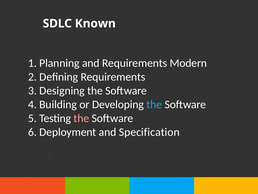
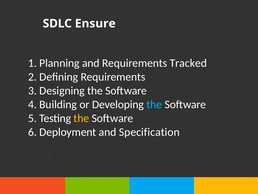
Known: Known -> Ensure
Modern: Modern -> Tracked
the at (81, 118) colour: pink -> yellow
